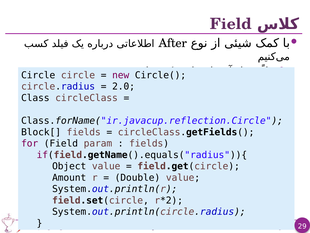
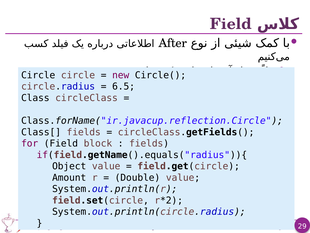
2.0: 2.0 -> 6.5
Block[: Block[ -> Class[
param: param -> block
